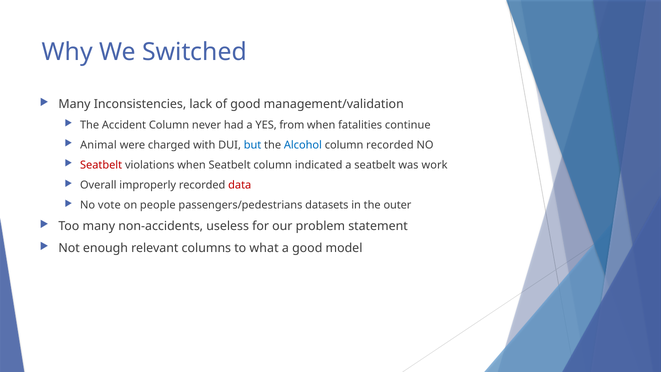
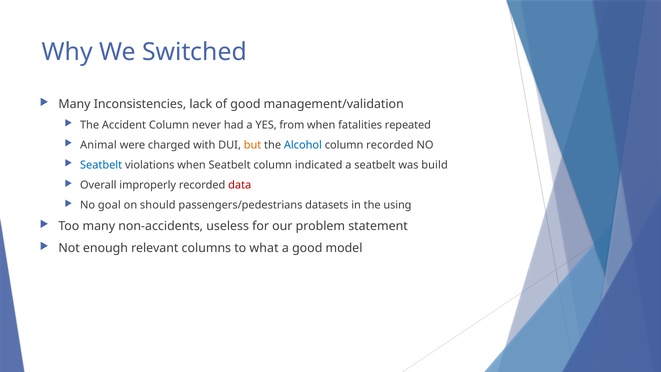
continue: continue -> repeated
but colour: blue -> orange
Seatbelt at (101, 165) colour: red -> blue
work: work -> build
vote: vote -> goal
people: people -> should
outer: outer -> using
